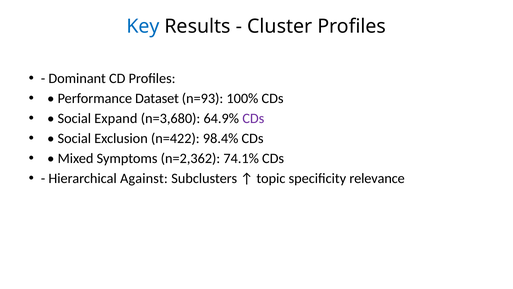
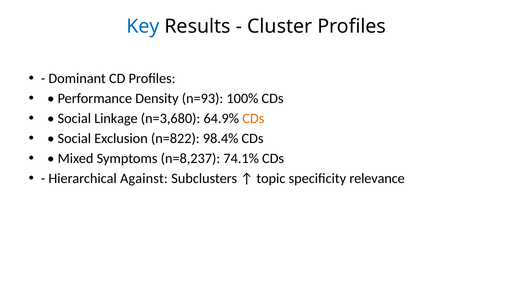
Dataset: Dataset -> Density
Expand: Expand -> Linkage
CDs at (253, 118) colour: purple -> orange
n=422: n=422 -> n=822
n=2,362: n=2,362 -> n=8,237
